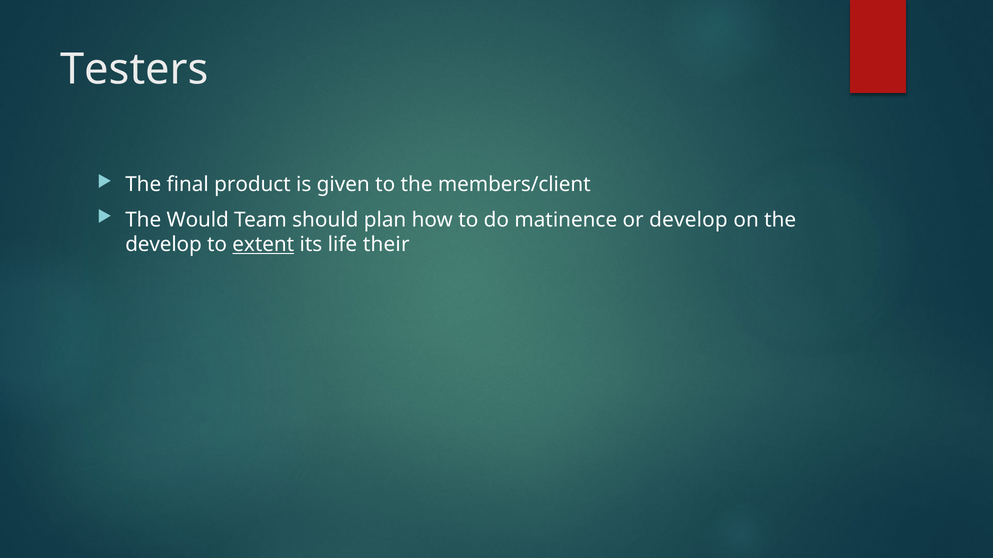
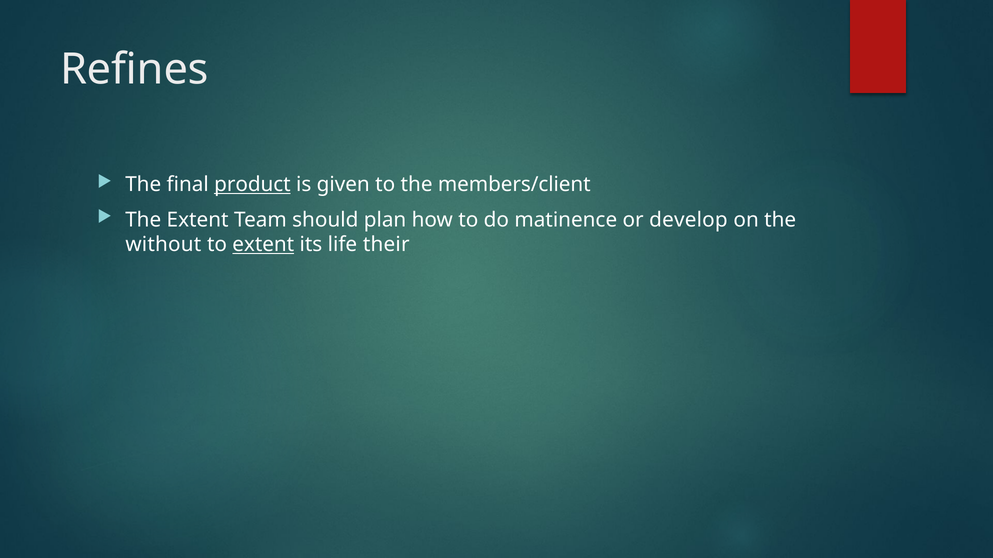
Testers: Testers -> Refines
product underline: none -> present
The Would: Would -> Extent
develop at (163, 245): develop -> without
